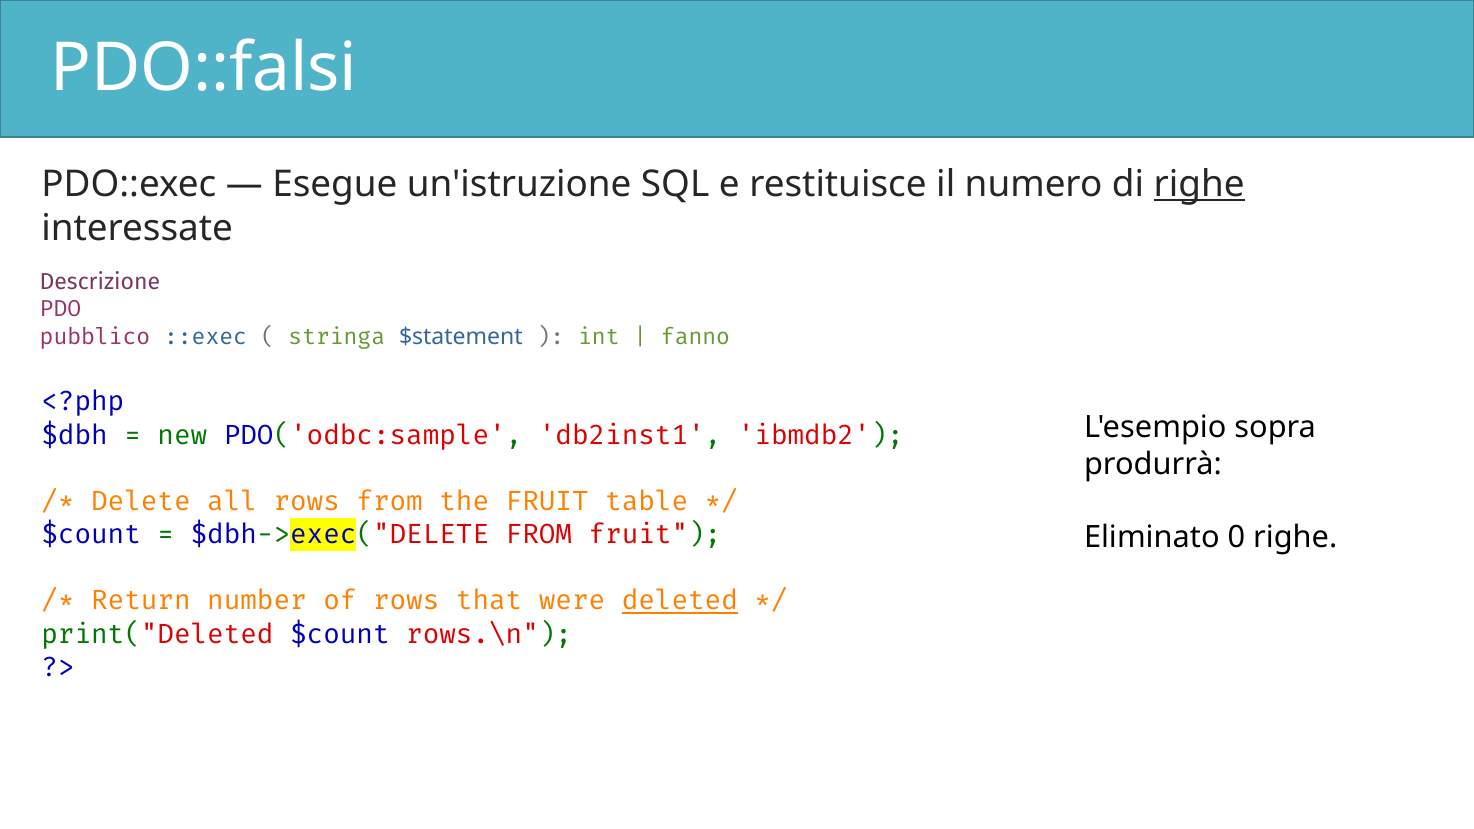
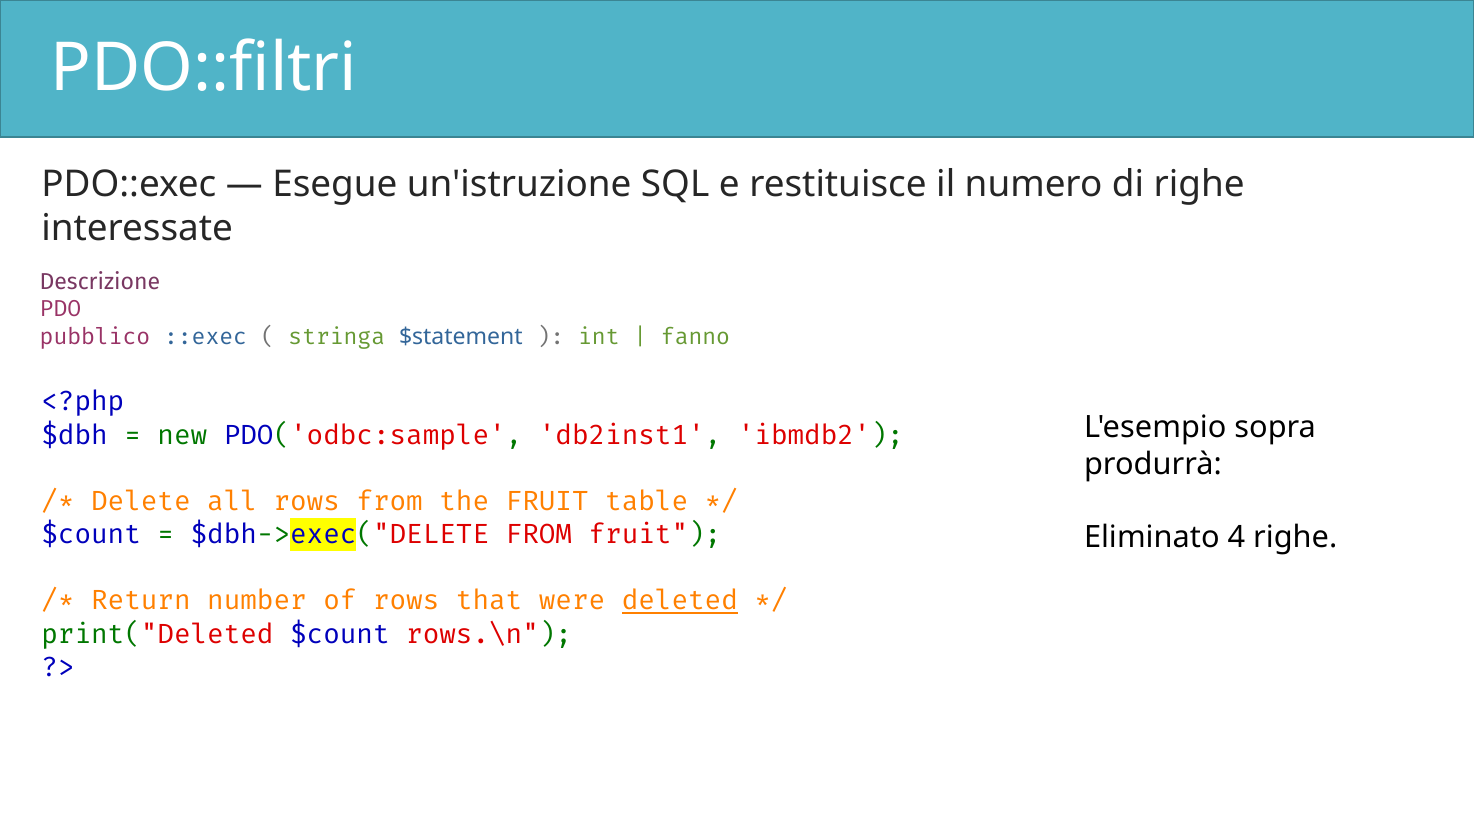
PDO::falsi: PDO::falsi -> PDO::filtri
righe at (1199, 184) underline: present -> none
0: 0 -> 4
